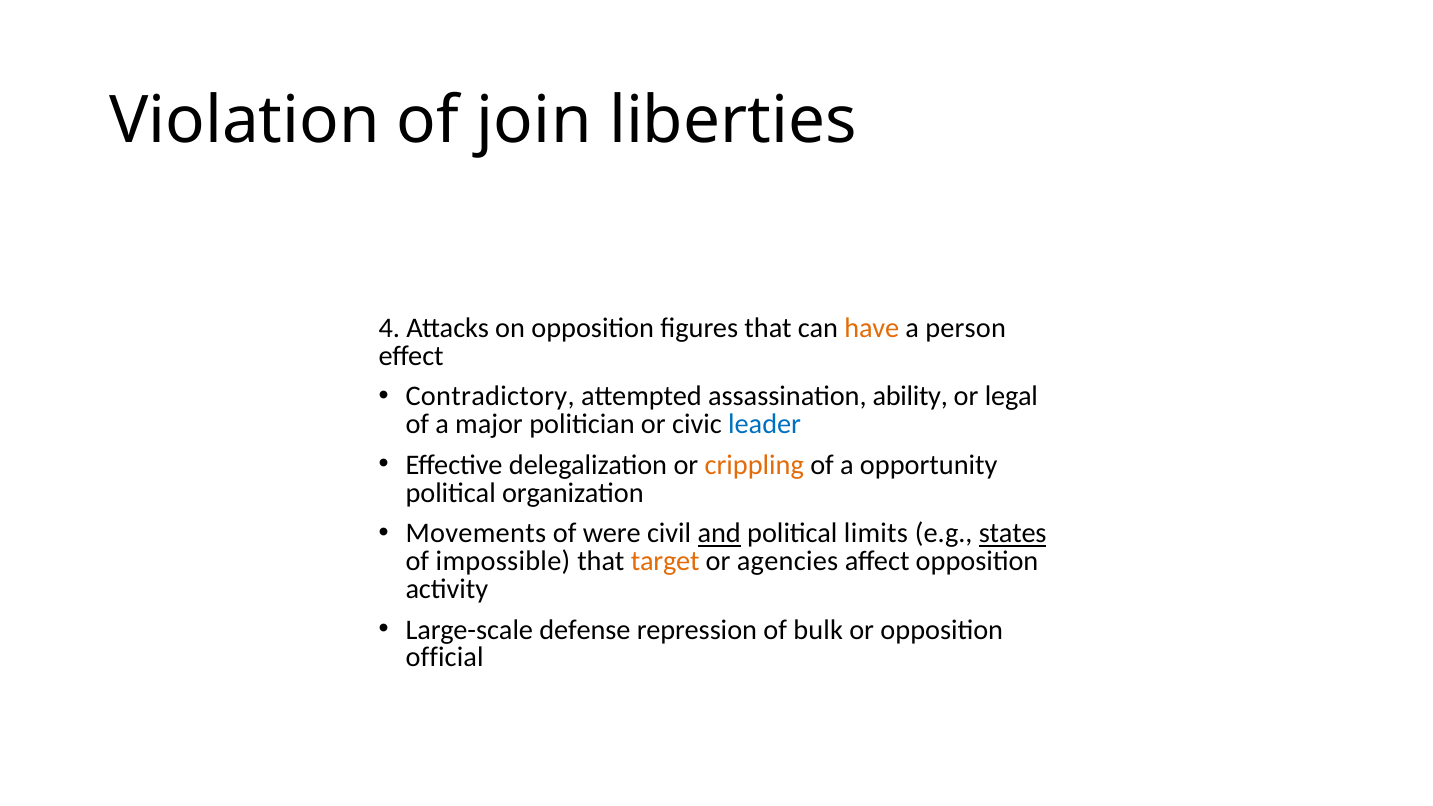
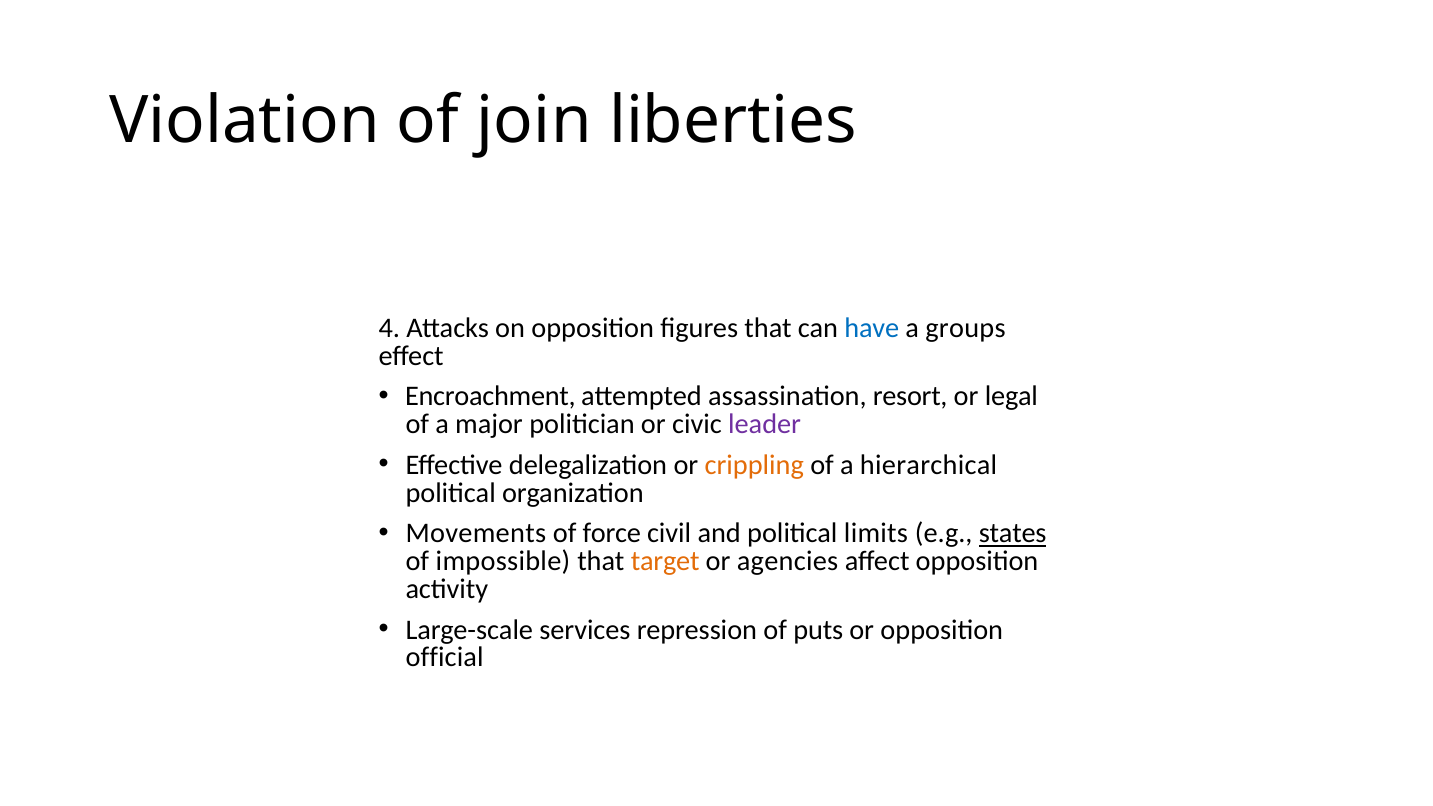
have colour: orange -> blue
person: person -> groups
Contradictory: Contradictory -> Encroachment
ability: ability -> resort
leader colour: blue -> purple
opportunity: opportunity -> hierarchical
were: were -> force
and underline: present -> none
defense: defense -> services
bulk: bulk -> puts
